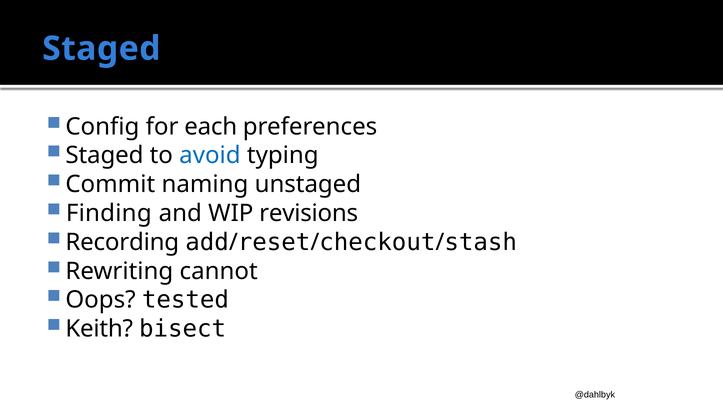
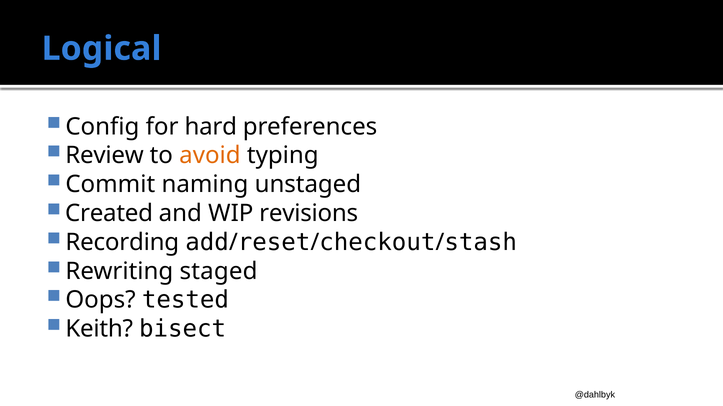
Staged at (101, 49): Staged -> Logical
each: each -> hard
Staged at (104, 156): Staged -> Review
avoid colour: blue -> orange
Finding: Finding -> Created
cannot: cannot -> staged
